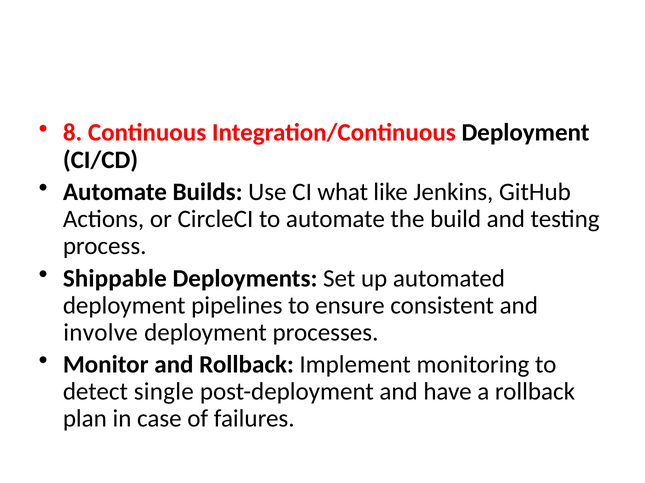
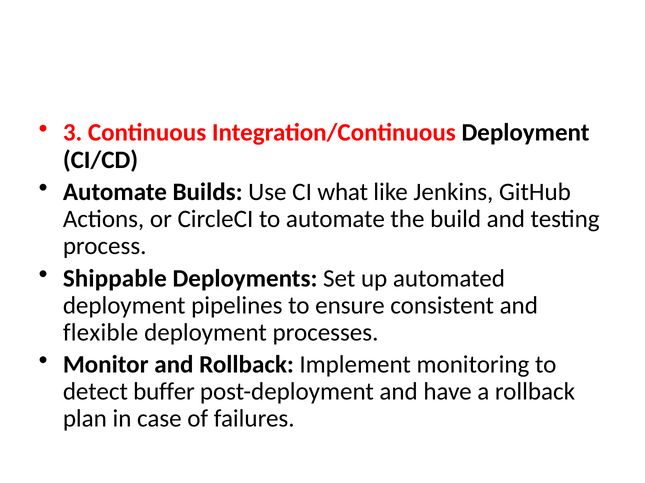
8: 8 -> 3
involve: involve -> flexible
single: single -> buffer
